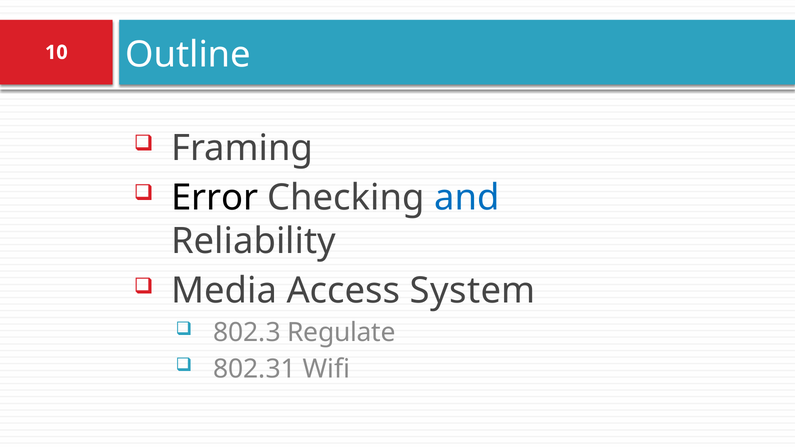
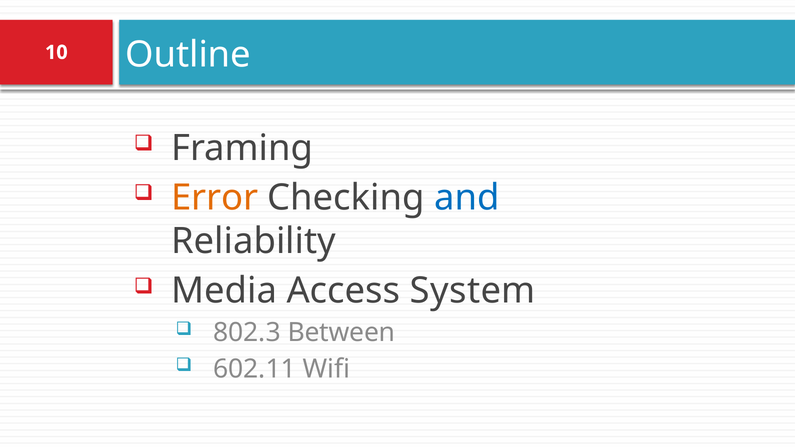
Error colour: black -> orange
Regulate: Regulate -> Between
802.31: 802.31 -> 602.11
